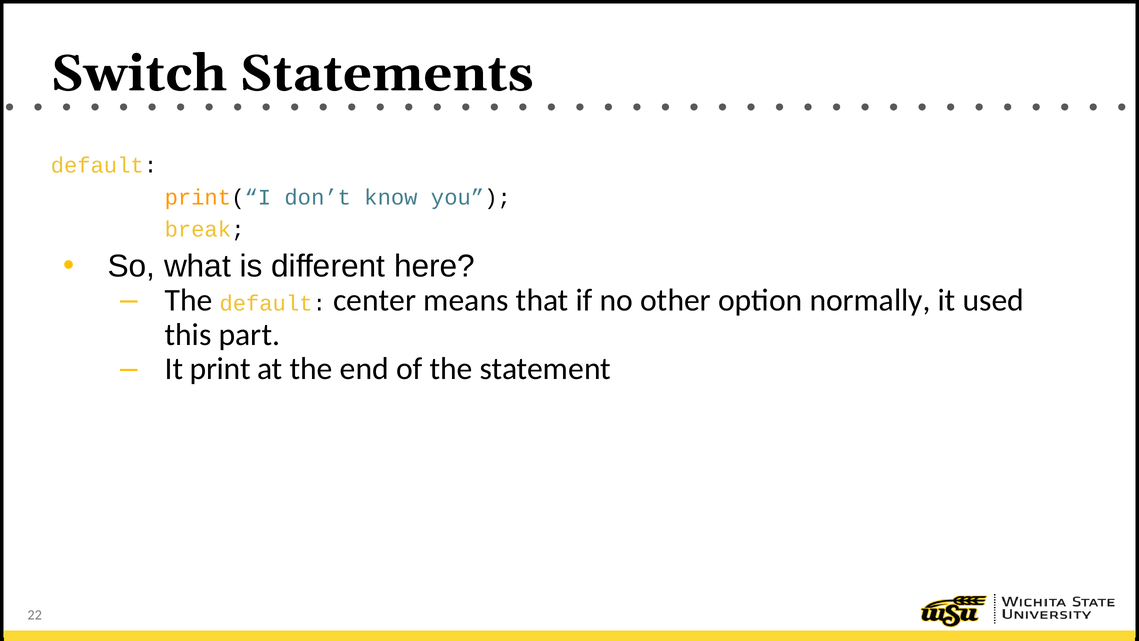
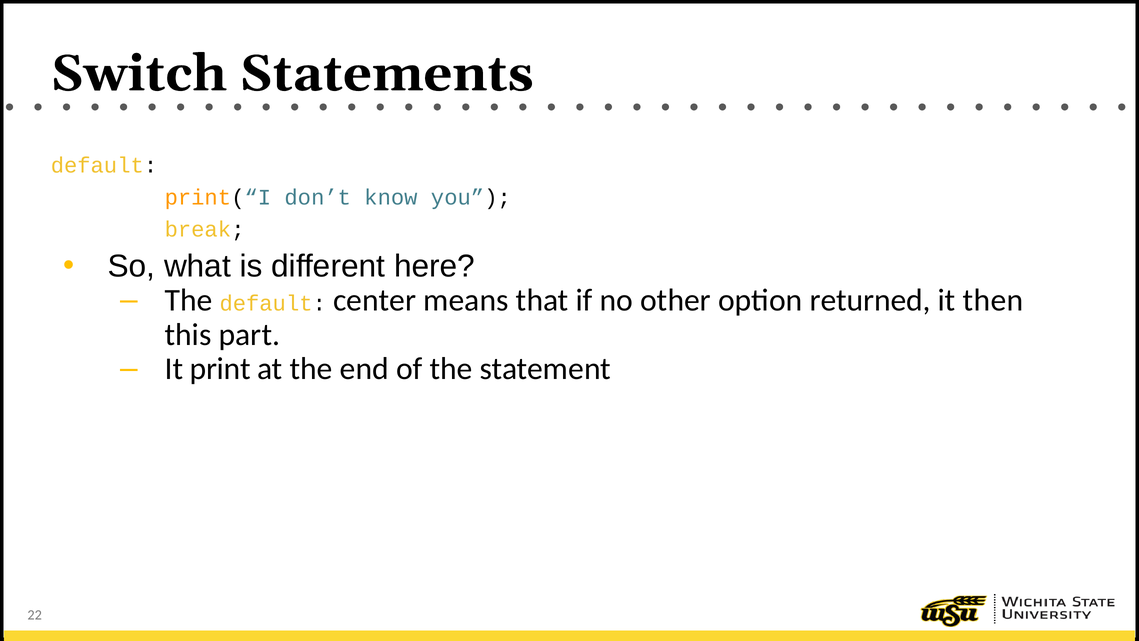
normally: normally -> returned
used: used -> then
